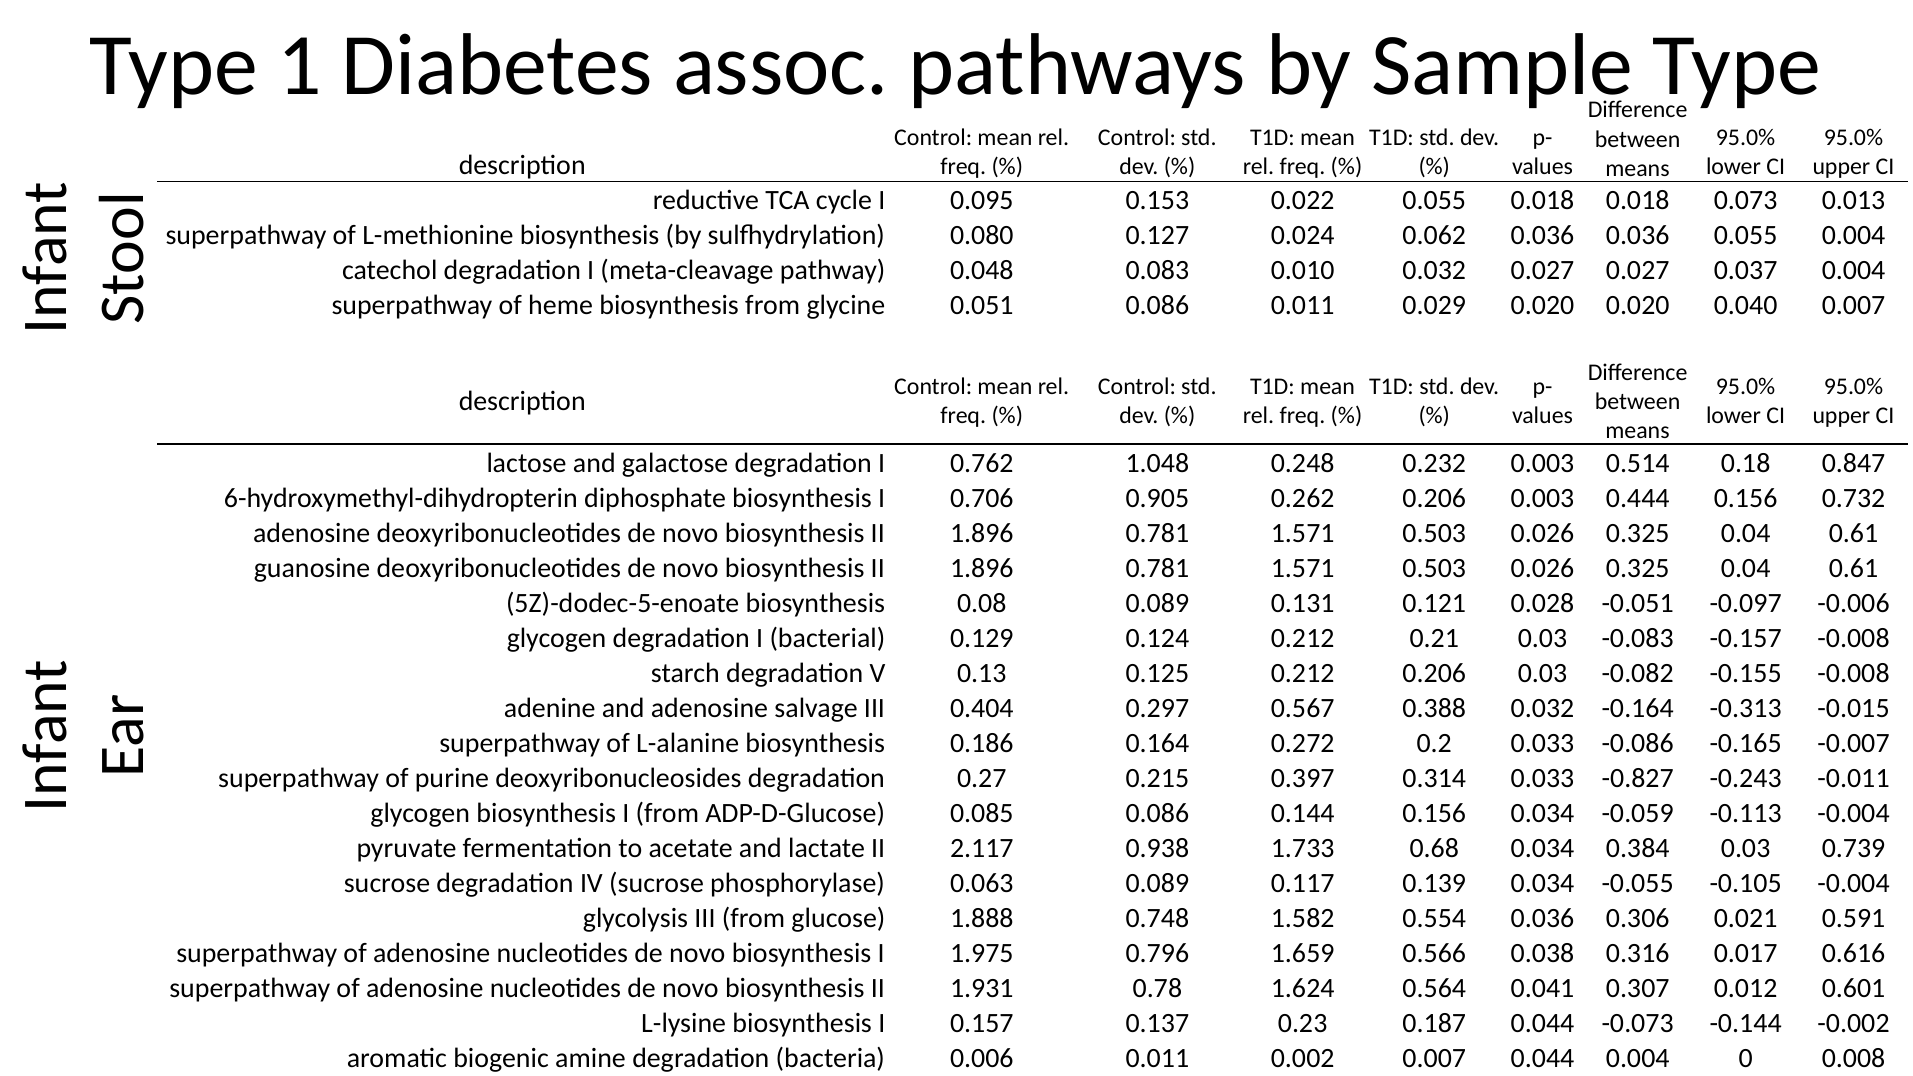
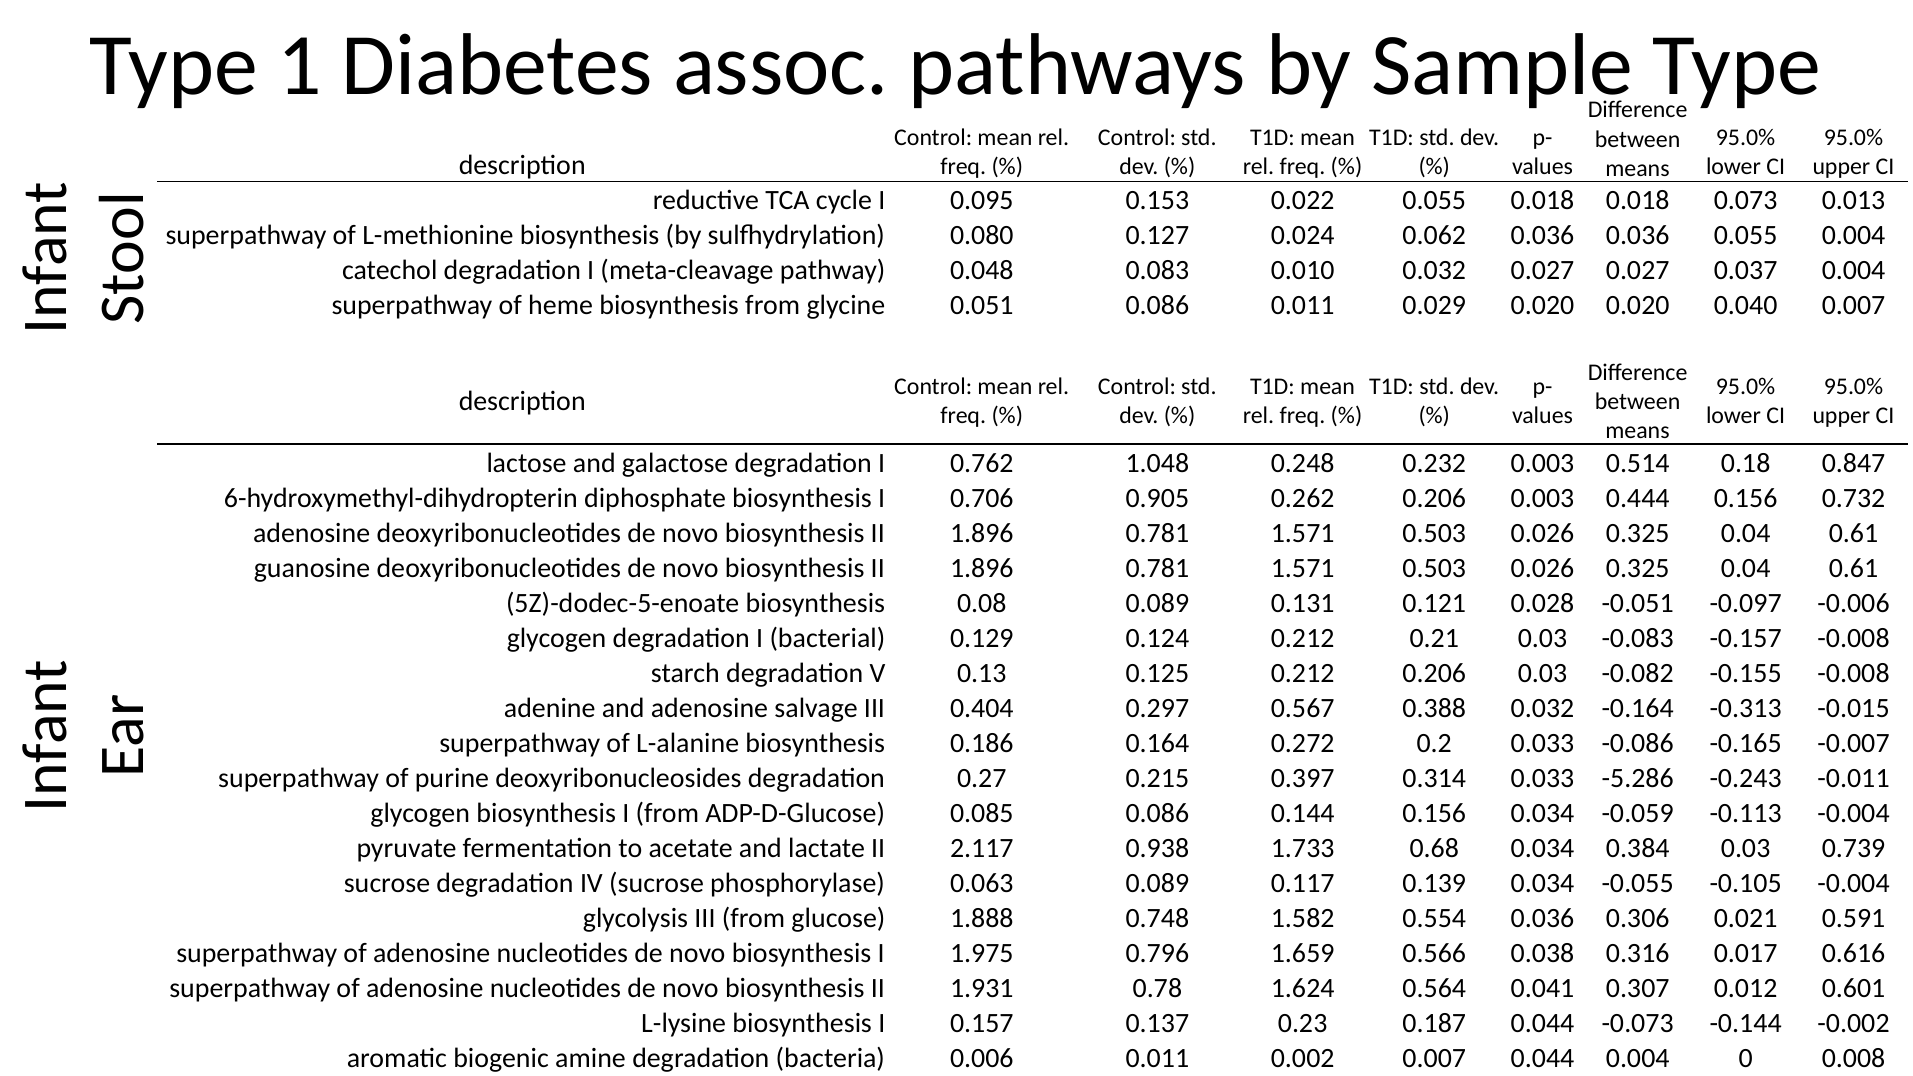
-0.827: -0.827 -> -5.286
